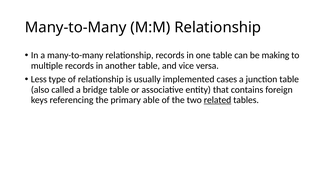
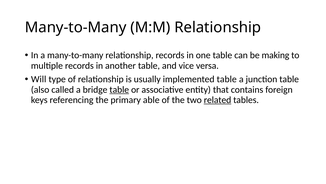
Less: Less -> Will
implemented cases: cases -> table
table at (119, 89) underline: none -> present
